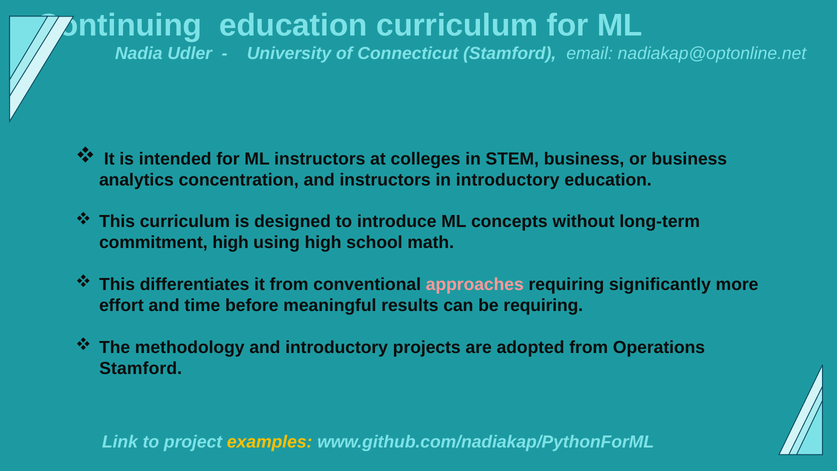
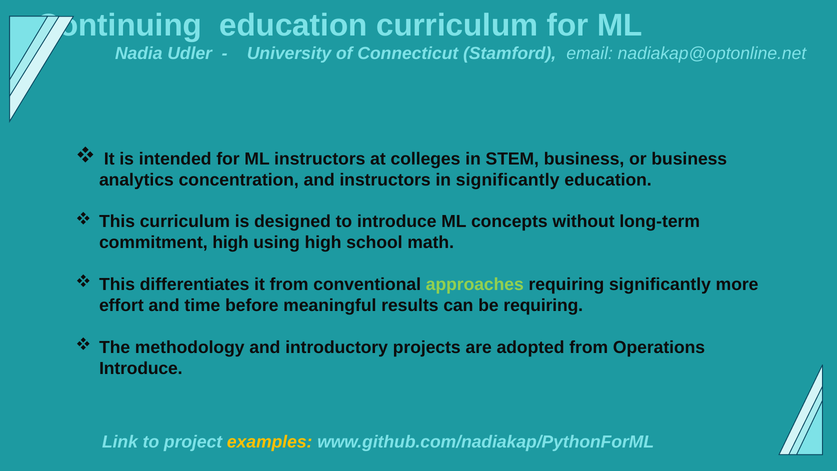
in introductory: introductory -> significantly
approaches colour: pink -> light green
Stamford at (141, 368): Stamford -> Introduce
